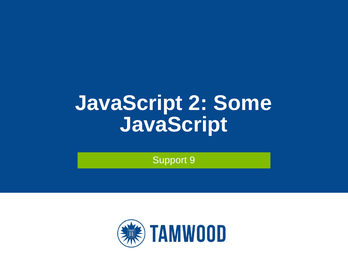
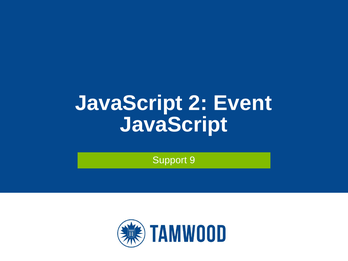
Some: Some -> Event
